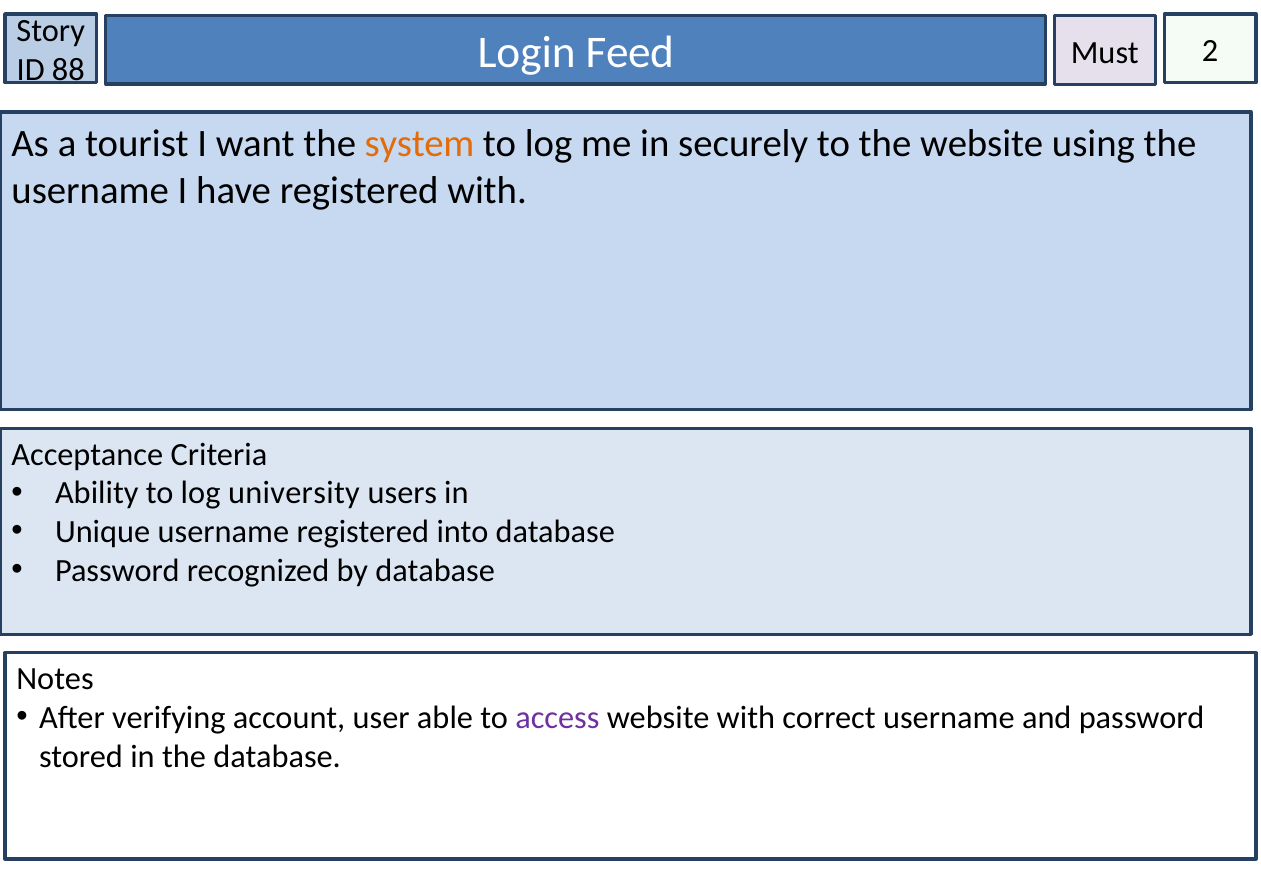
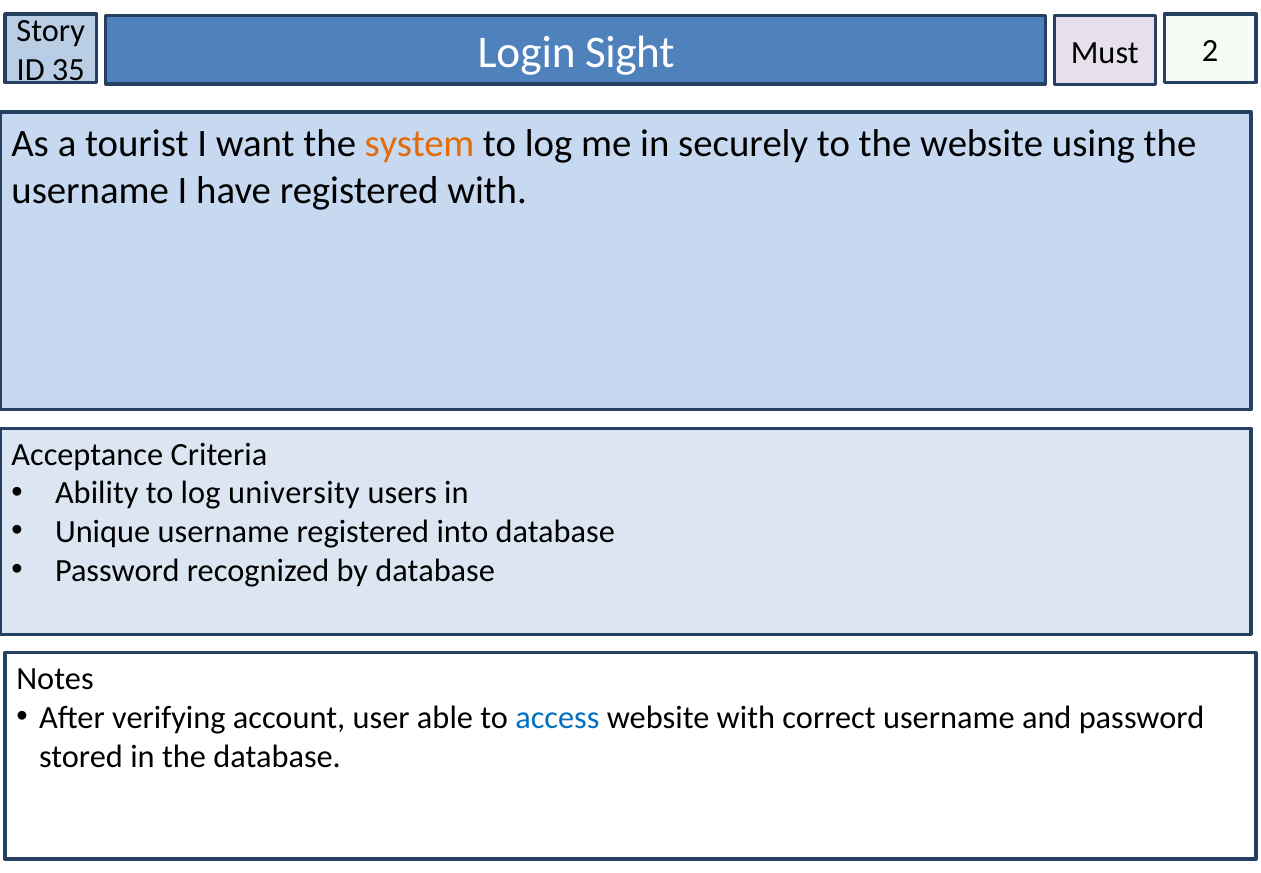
88: 88 -> 35
Feed: Feed -> Sight
access colour: purple -> blue
